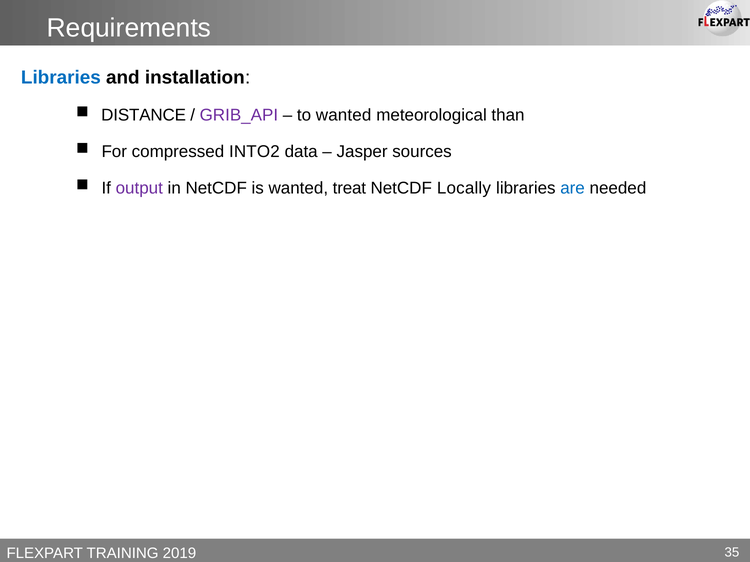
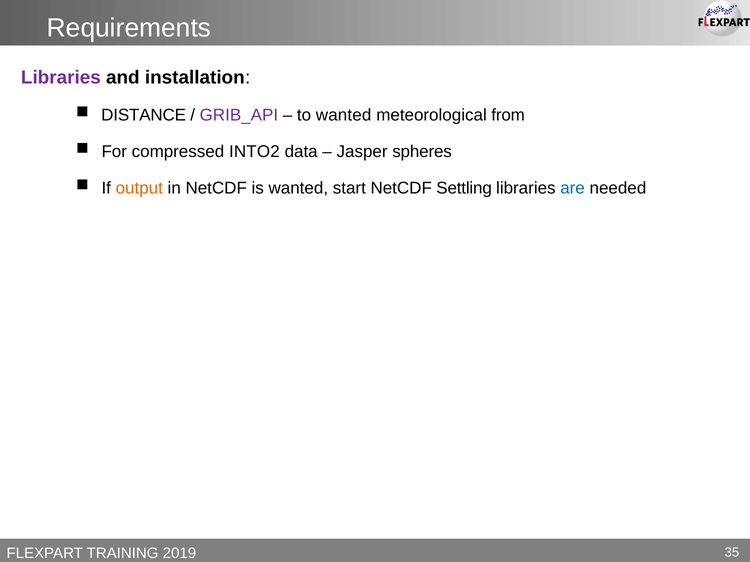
Libraries at (61, 78) colour: blue -> purple
than: than -> from
sources: sources -> spheres
output colour: purple -> orange
treat: treat -> start
Locally: Locally -> Settling
